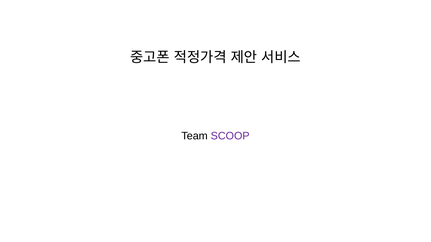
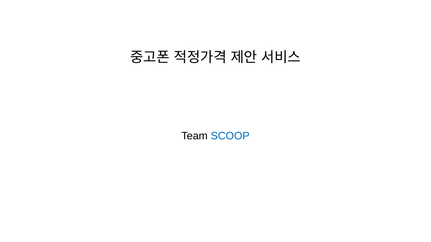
SCOOP colour: purple -> blue
